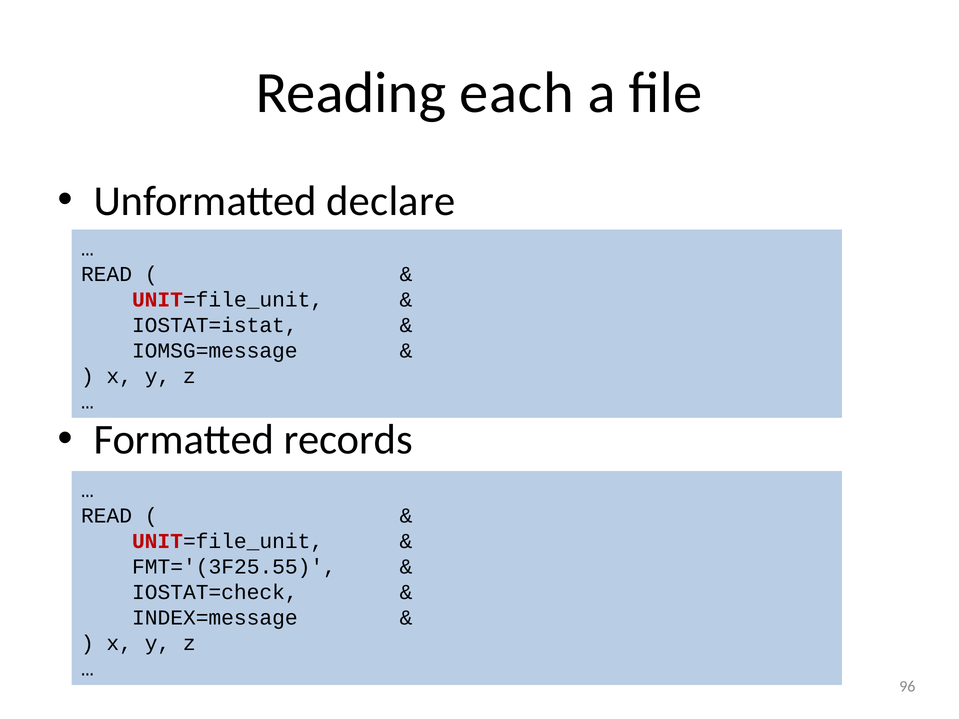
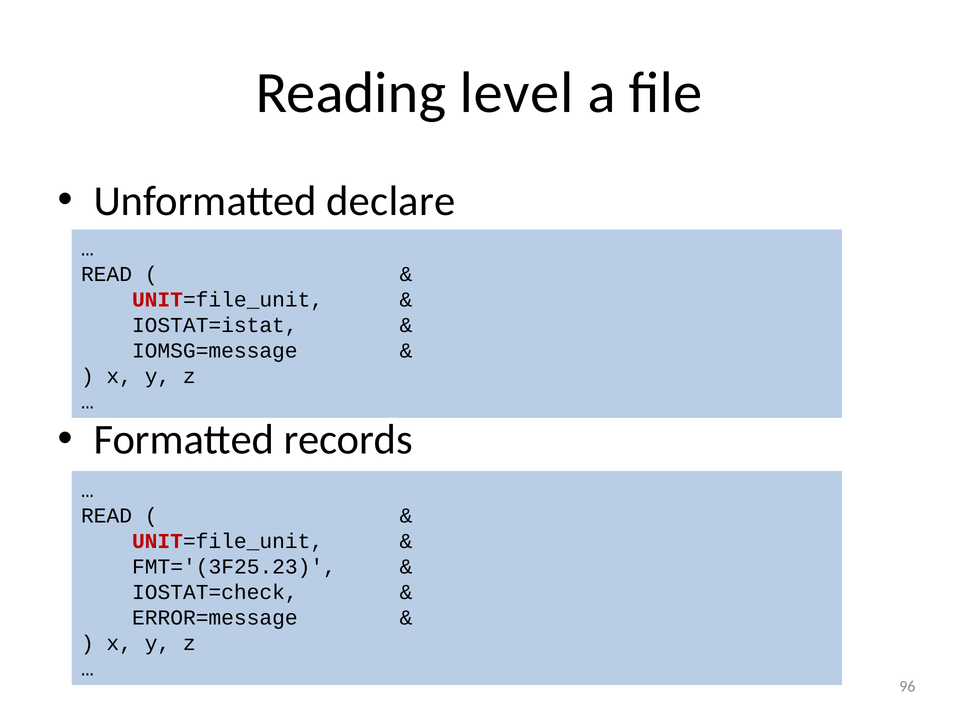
each: each -> level
FMT='(3F25.55: FMT='(3F25.55 -> FMT='(3F25.23
INDEX=message: INDEX=message -> ERROR=message
